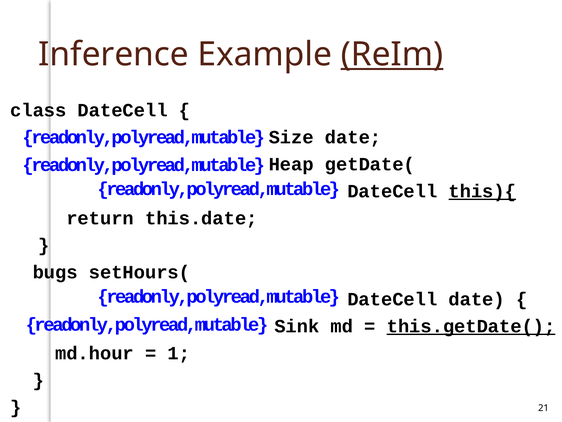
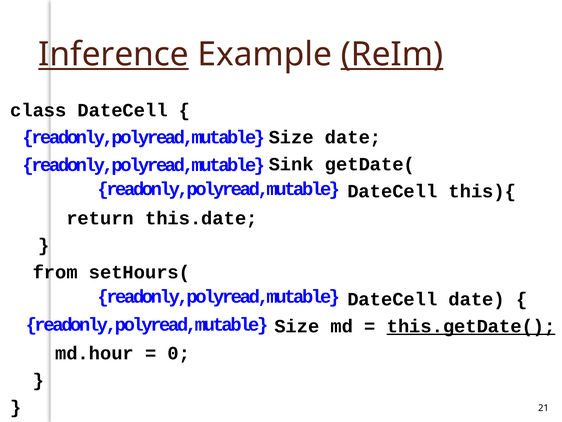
Inference underline: none -> present
Heap: Heap -> Sink
this){ underline: present -> none
bugs: bugs -> from
Sink at (297, 326): Sink -> Size
1: 1 -> 0
